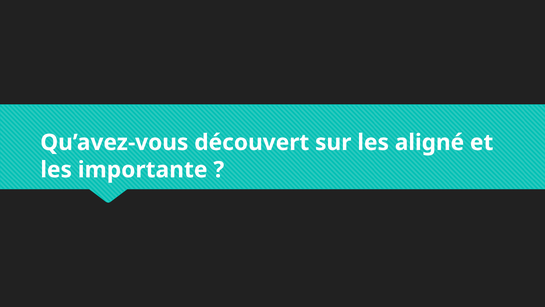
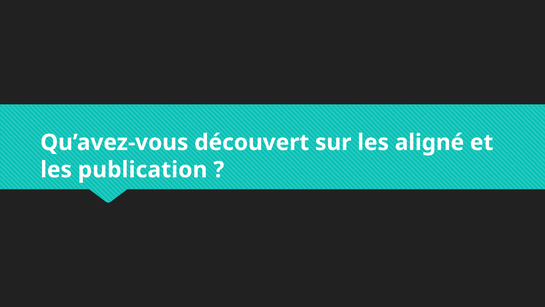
importante: importante -> publication
